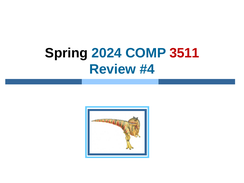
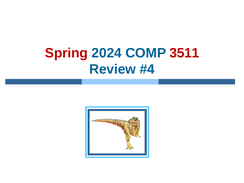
Spring colour: black -> red
